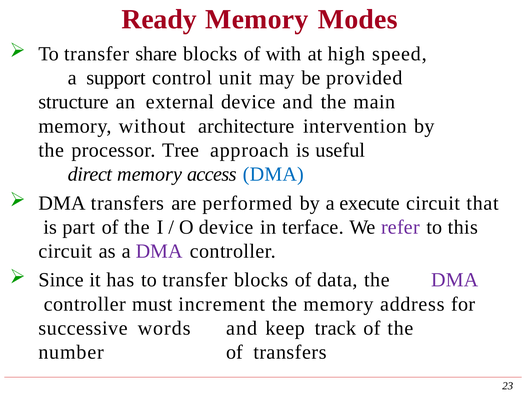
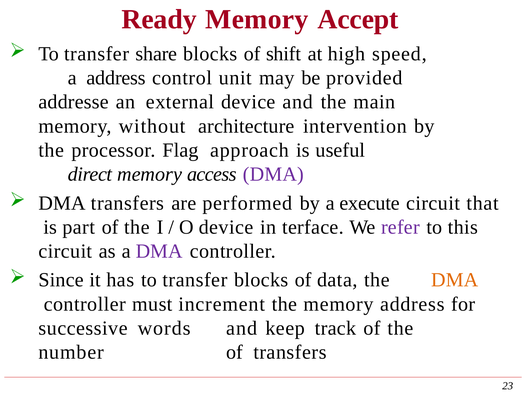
Modes: Modes -> Accept
with: with -> shift
a support: support -> address
structure: structure -> addresse
Tree: Tree -> Flag
DMA at (273, 174) colour: blue -> purple
DMA at (455, 280) colour: purple -> orange
